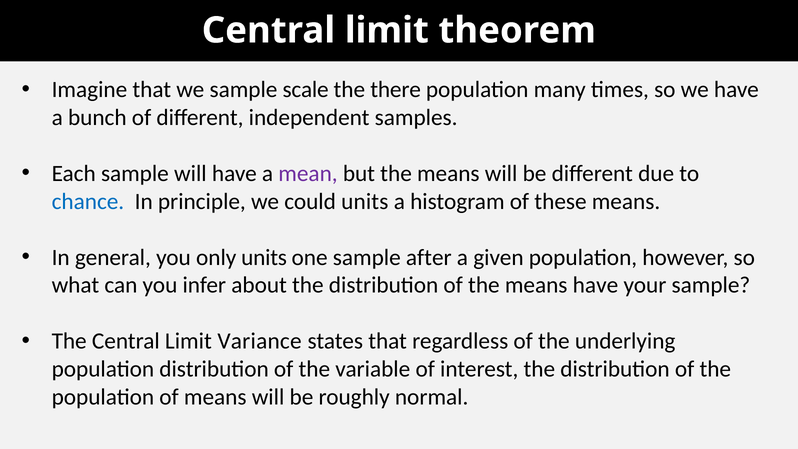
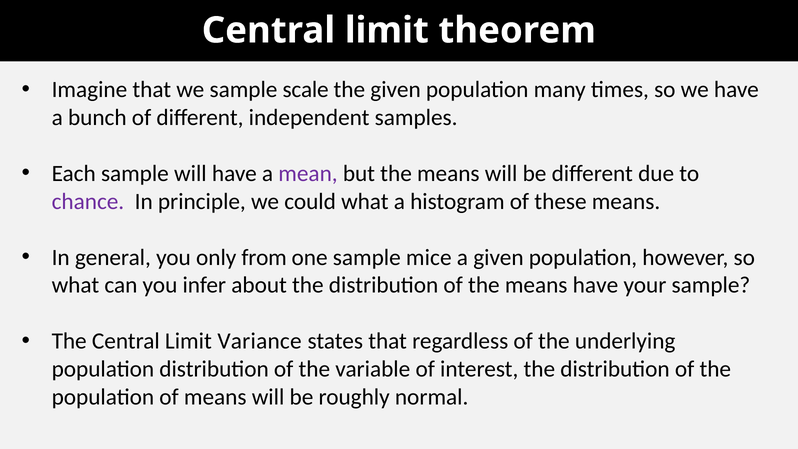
the there: there -> given
chance colour: blue -> purple
could units: units -> what
only units: units -> from
after: after -> mice
